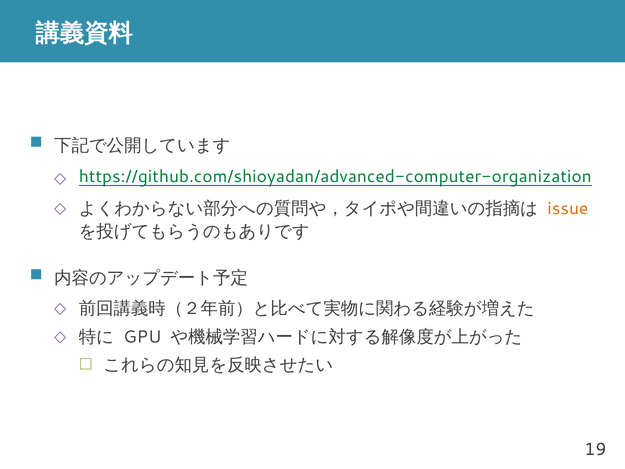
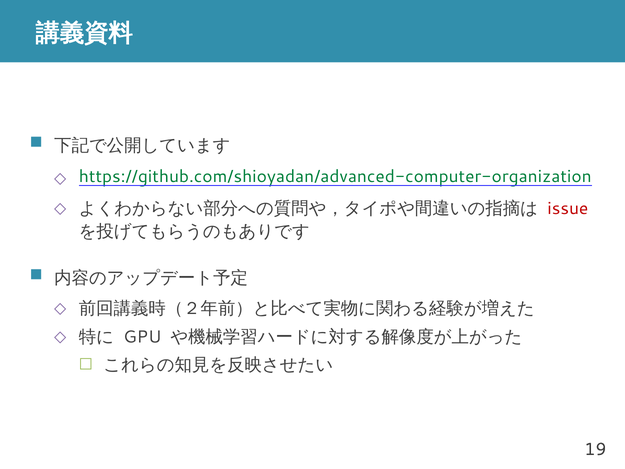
issue colour: orange -> red
